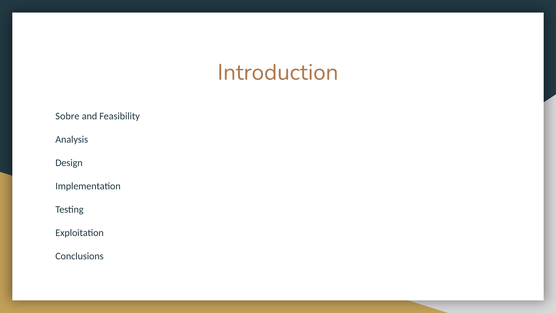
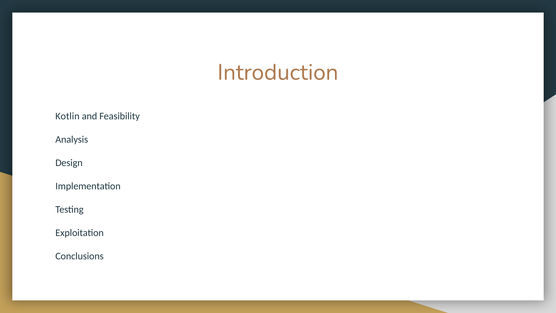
Sobre: Sobre -> Kotlin
